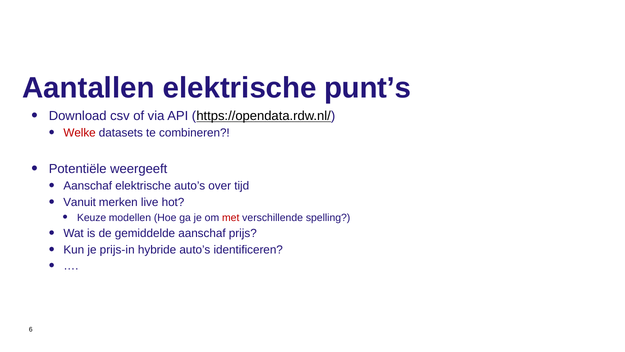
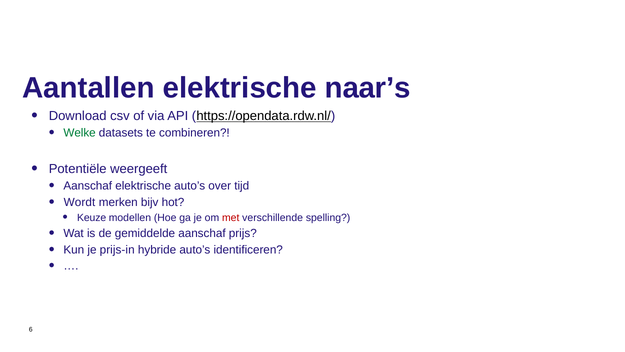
punt’s: punt’s -> naar’s
Welke colour: red -> green
Vanuit: Vanuit -> Wordt
live: live -> bijv
